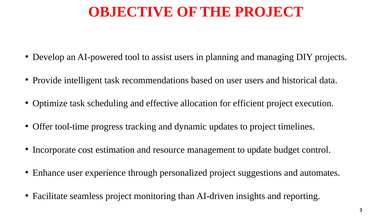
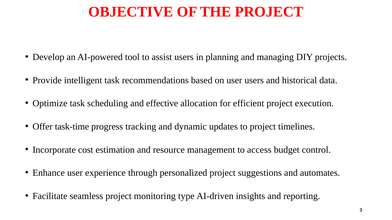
tool-time: tool-time -> task-time
update: update -> access
than: than -> type
